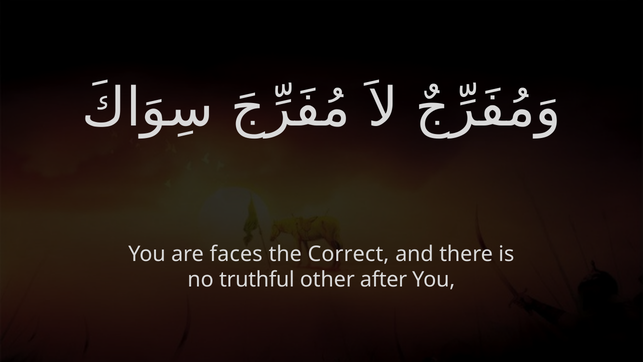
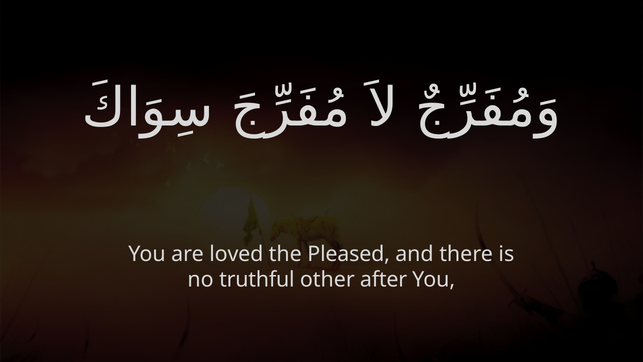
faces: faces -> loved
Correct: Correct -> Pleased
